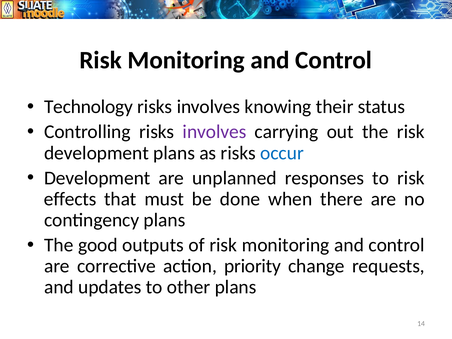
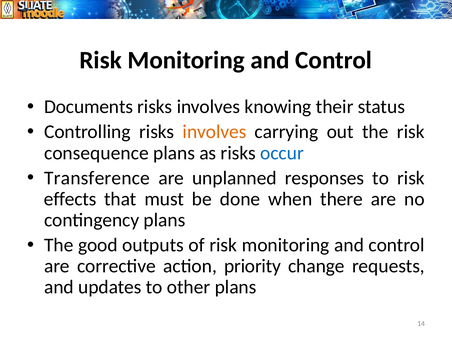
Technology: Technology -> Documents
involves at (214, 132) colour: purple -> orange
development at (96, 153): development -> consequence
Development at (97, 178): Development -> Transference
